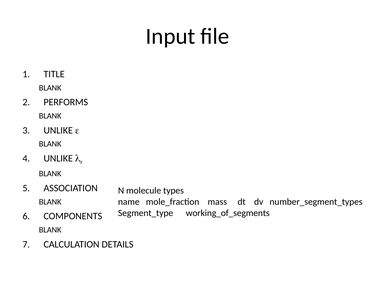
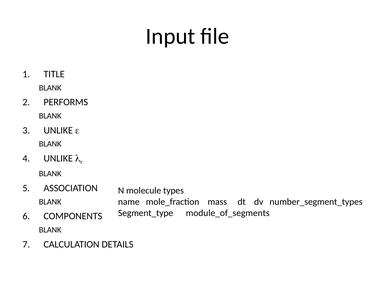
working_of_segments: working_of_segments -> module_of_segments
